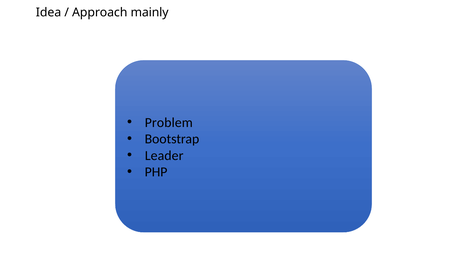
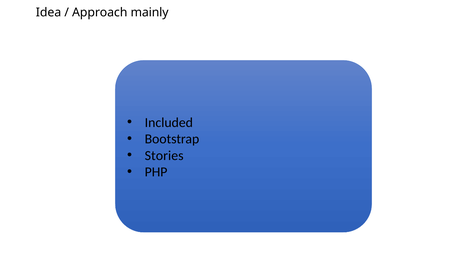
Problem: Problem -> Included
Leader: Leader -> Stories
